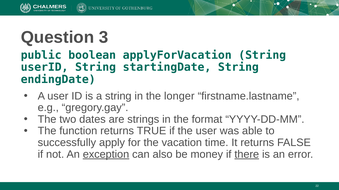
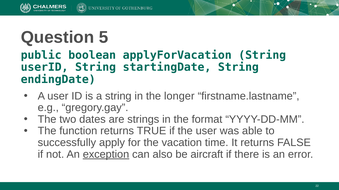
3: 3 -> 5
money: money -> aircraft
there underline: present -> none
